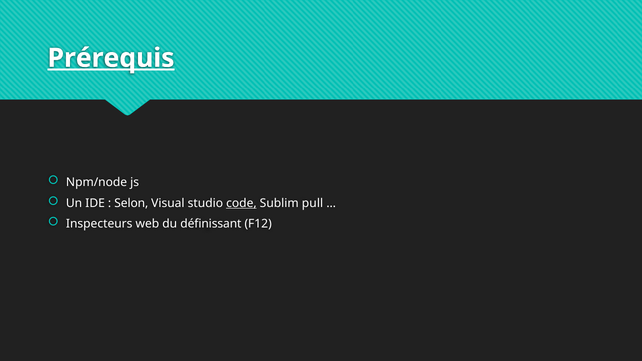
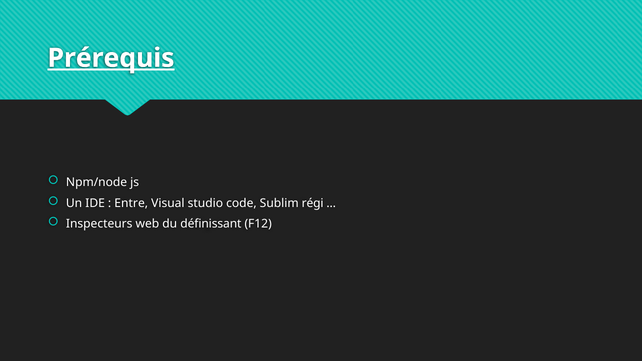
Selon: Selon -> Entre
code underline: present -> none
pull: pull -> régi
